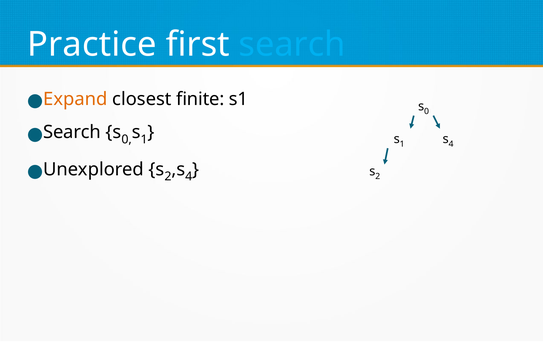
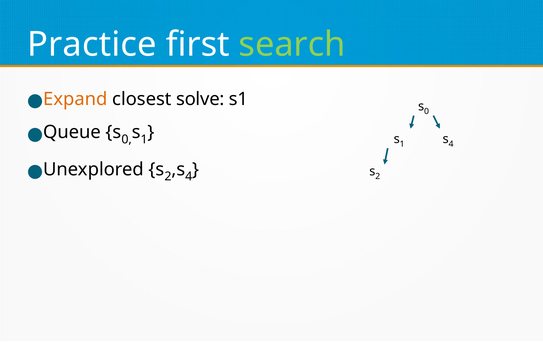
search at (292, 44) colour: light blue -> light green
finite: finite -> solve
Search at (72, 132): Search -> Queue
